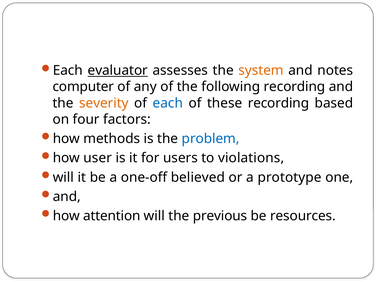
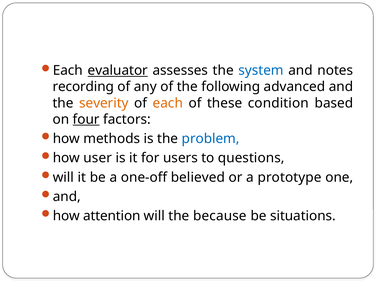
system colour: orange -> blue
computer: computer -> recording
following recording: recording -> advanced
each at (168, 103) colour: blue -> orange
these recording: recording -> condition
four underline: none -> present
violations: violations -> questions
previous: previous -> because
resources: resources -> situations
